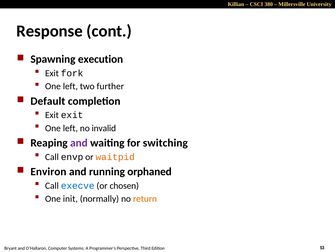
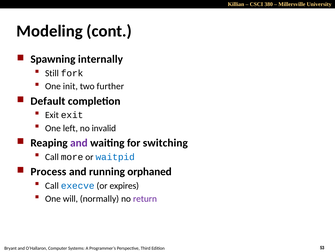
Response: Response -> Modeling
execution: execution -> internally
Exit at (52, 73): Exit -> Still
left at (70, 86): left -> init
envp: envp -> more
waitpid colour: orange -> blue
Environ: Environ -> Process
chosen: chosen -> expires
init: init -> will
return colour: orange -> purple
